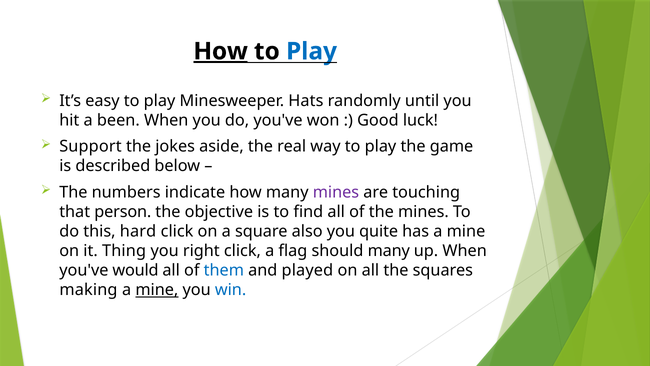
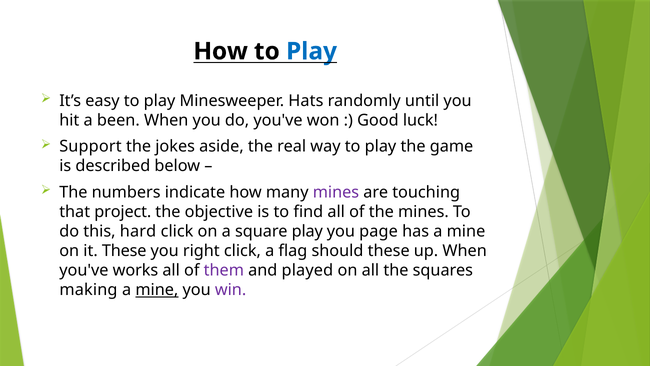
How at (221, 51) underline: present -> none
person: person -> project
square also: also -> play
quite: quite -> page
it Thing: Thing -> These
should many: many -> these
would: would -> works
them colour: blue -> purple
win colour: blue -> purple
